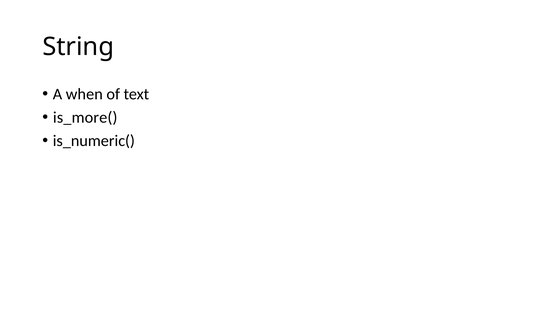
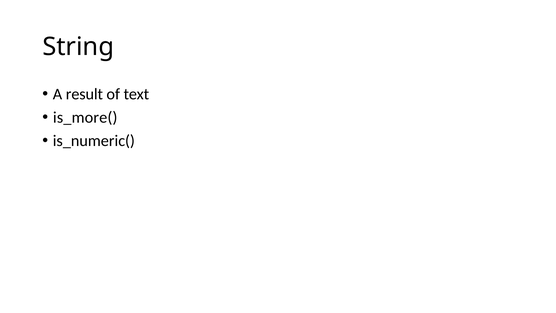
when: when -> result
